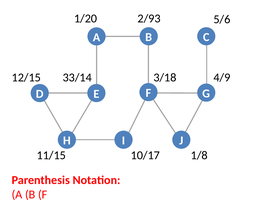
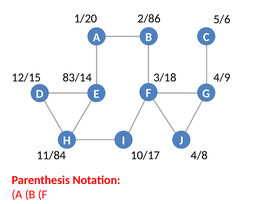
2/93: 2/93 -> 2/86
33/14: 33/14 -> 83/14
11/15: 11/15 -> 11/84
1/8: 1/8 -> 4/8
